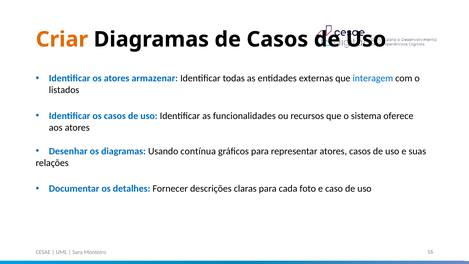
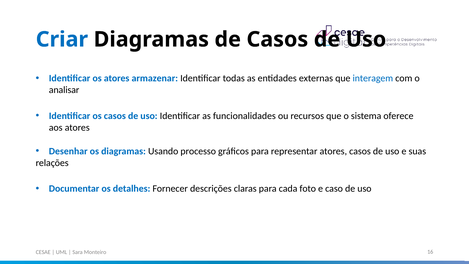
Criar colour: orange -> blue
listados: listados -> analisar
contínua: contínua -> processo
